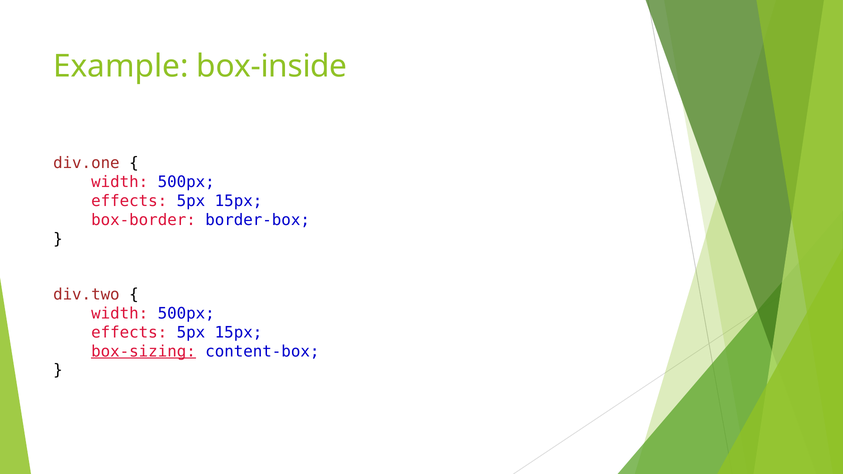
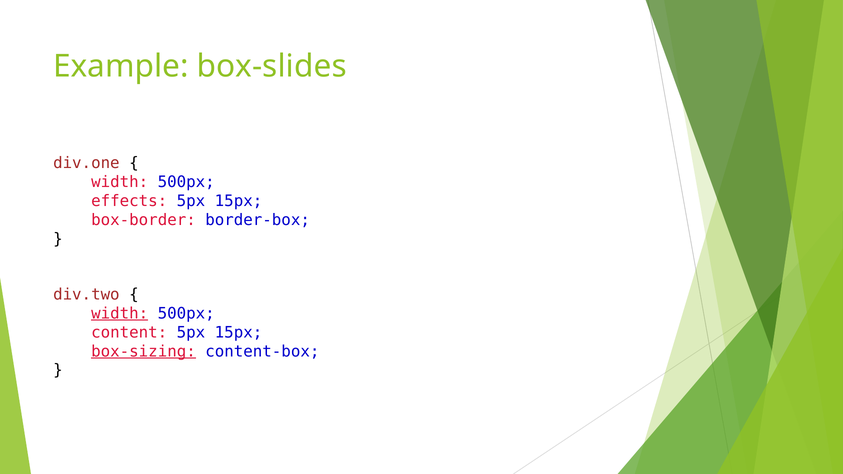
box-inside: box-inside -> box-slides
width at (120, 313) underline: none -> present
effects at (129, 332): effects -> content
